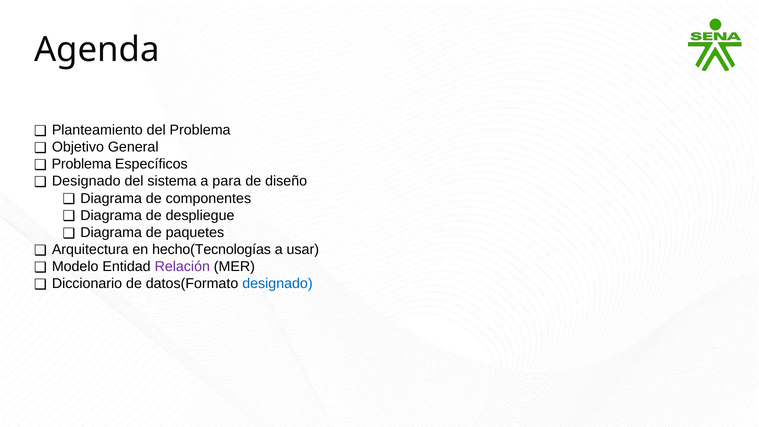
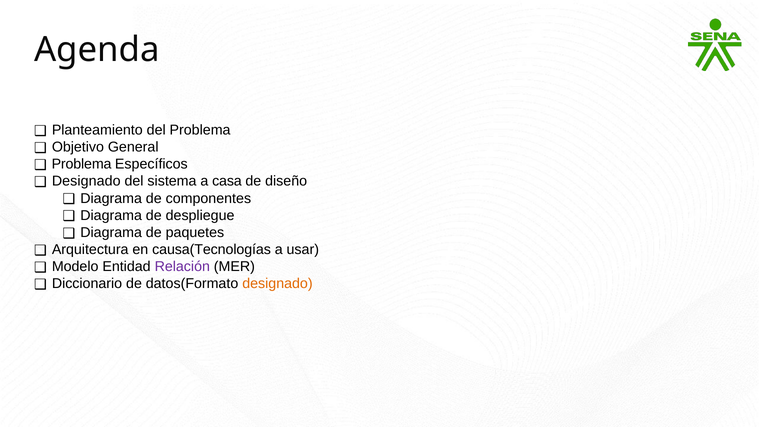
para: para -> casa
hecho(Tecnologías: hecho(Tecnologías -> causa(Tecnologías
designado at (277, 284) colour: blue -> orange
